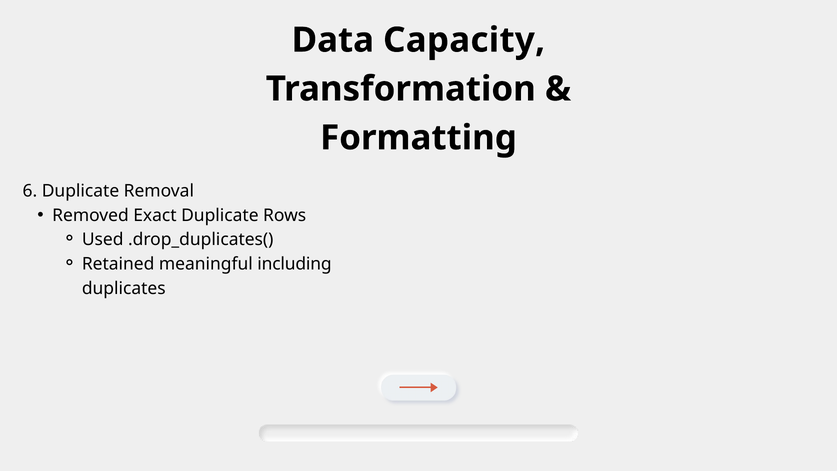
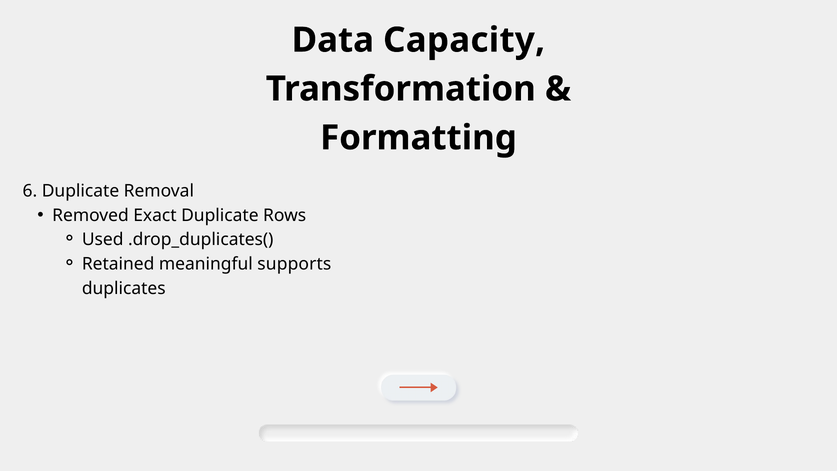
including: including -> supports
